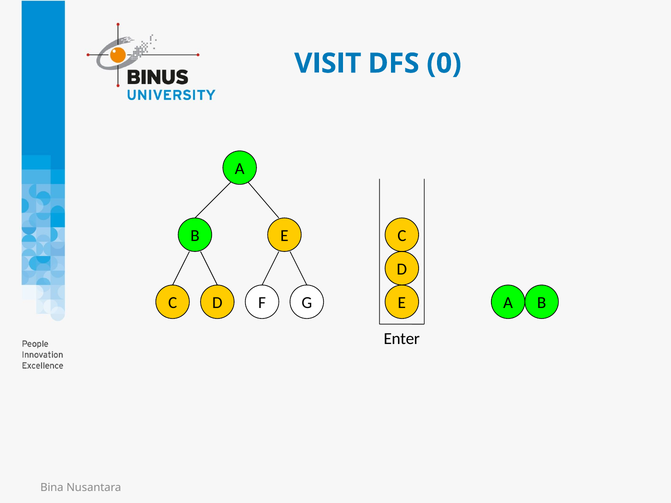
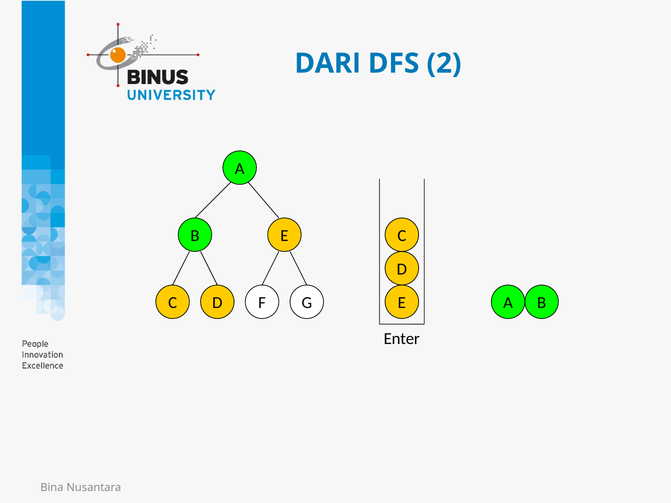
VISIT: VISIT -> DARI
0: 0 -> 2
